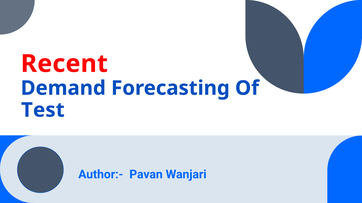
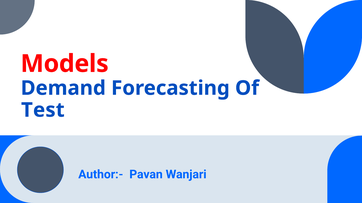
Recent: Recent -> Models
